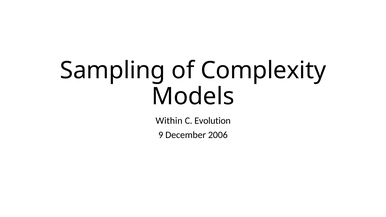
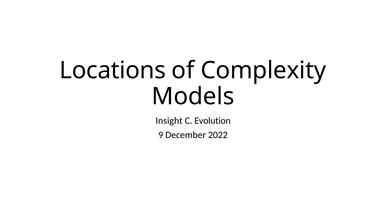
Sampling: Sampling -> Locations
Within: Within -> Insight
2006: 2006 -> 2022
